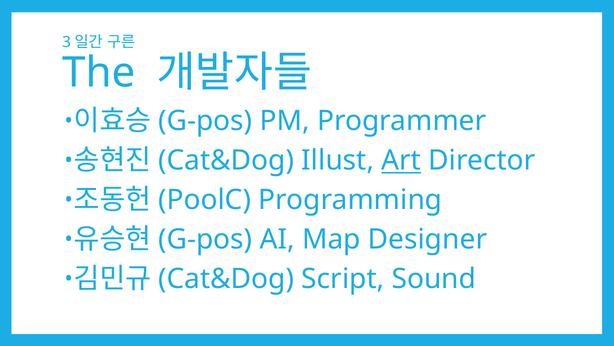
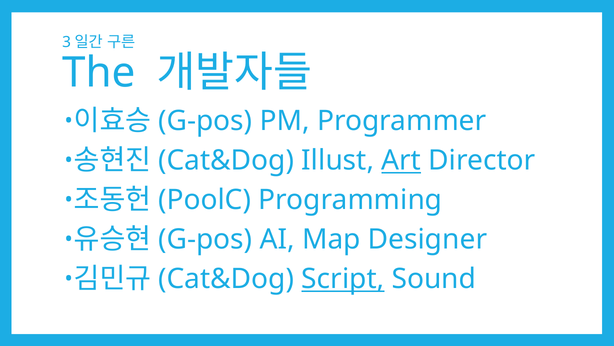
Script underline: none -> present
